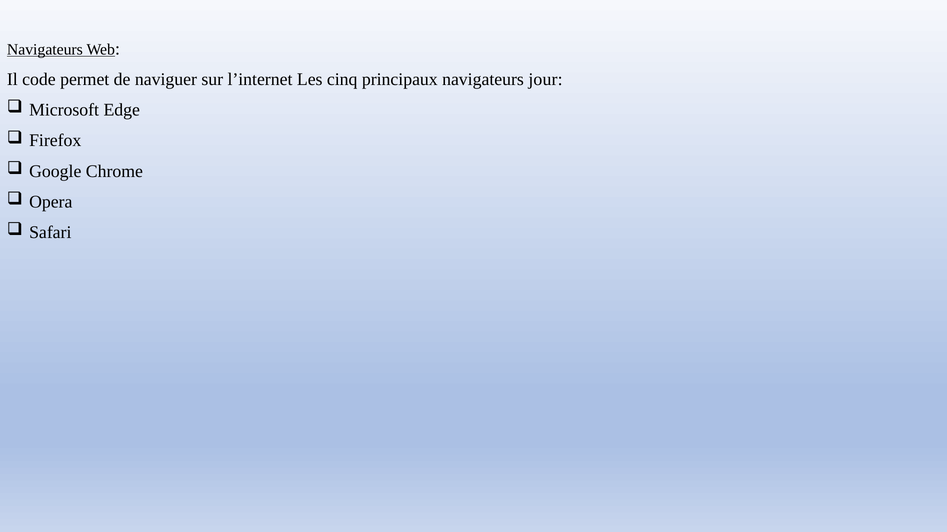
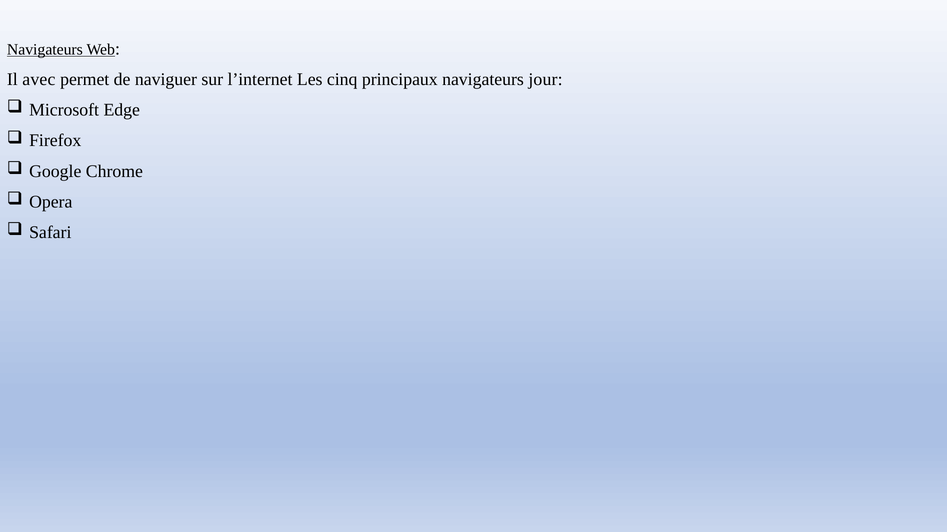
code: code -> avec
